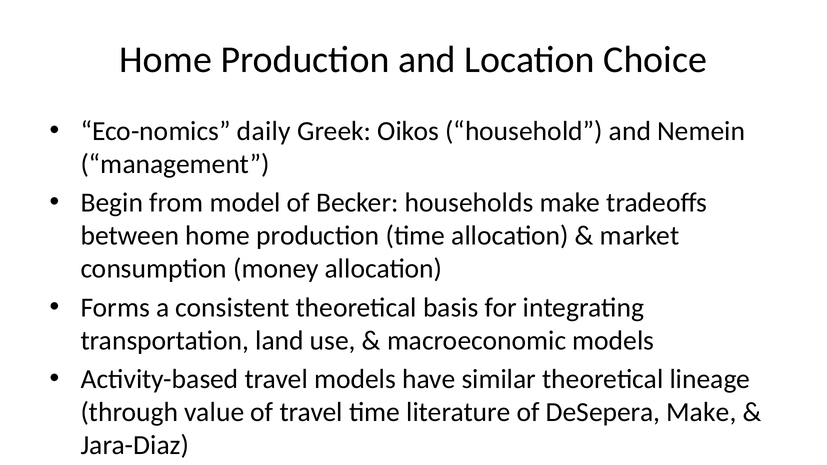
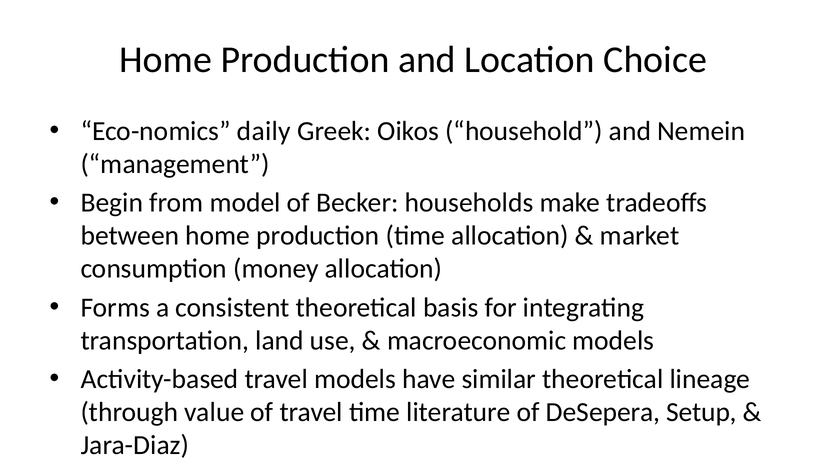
DeSepera Make: Make -> Setup
